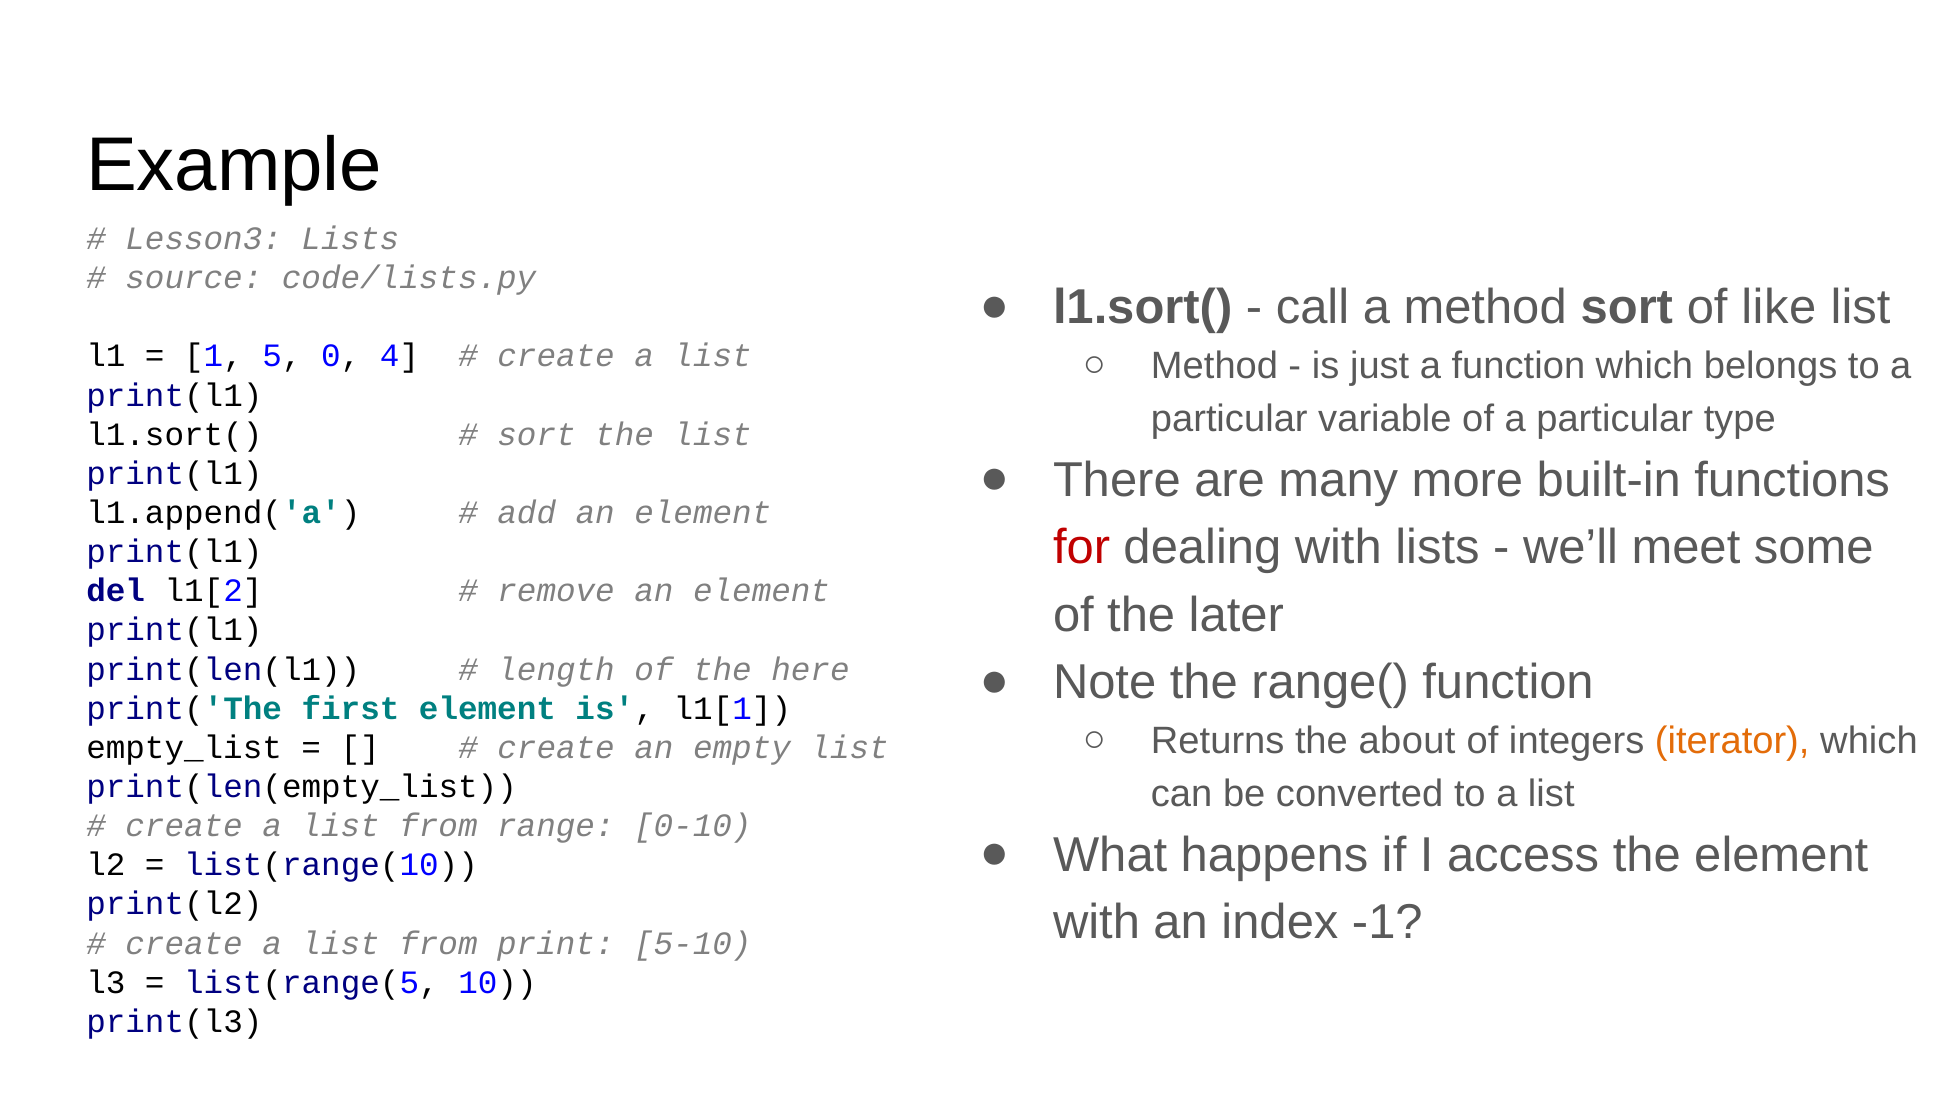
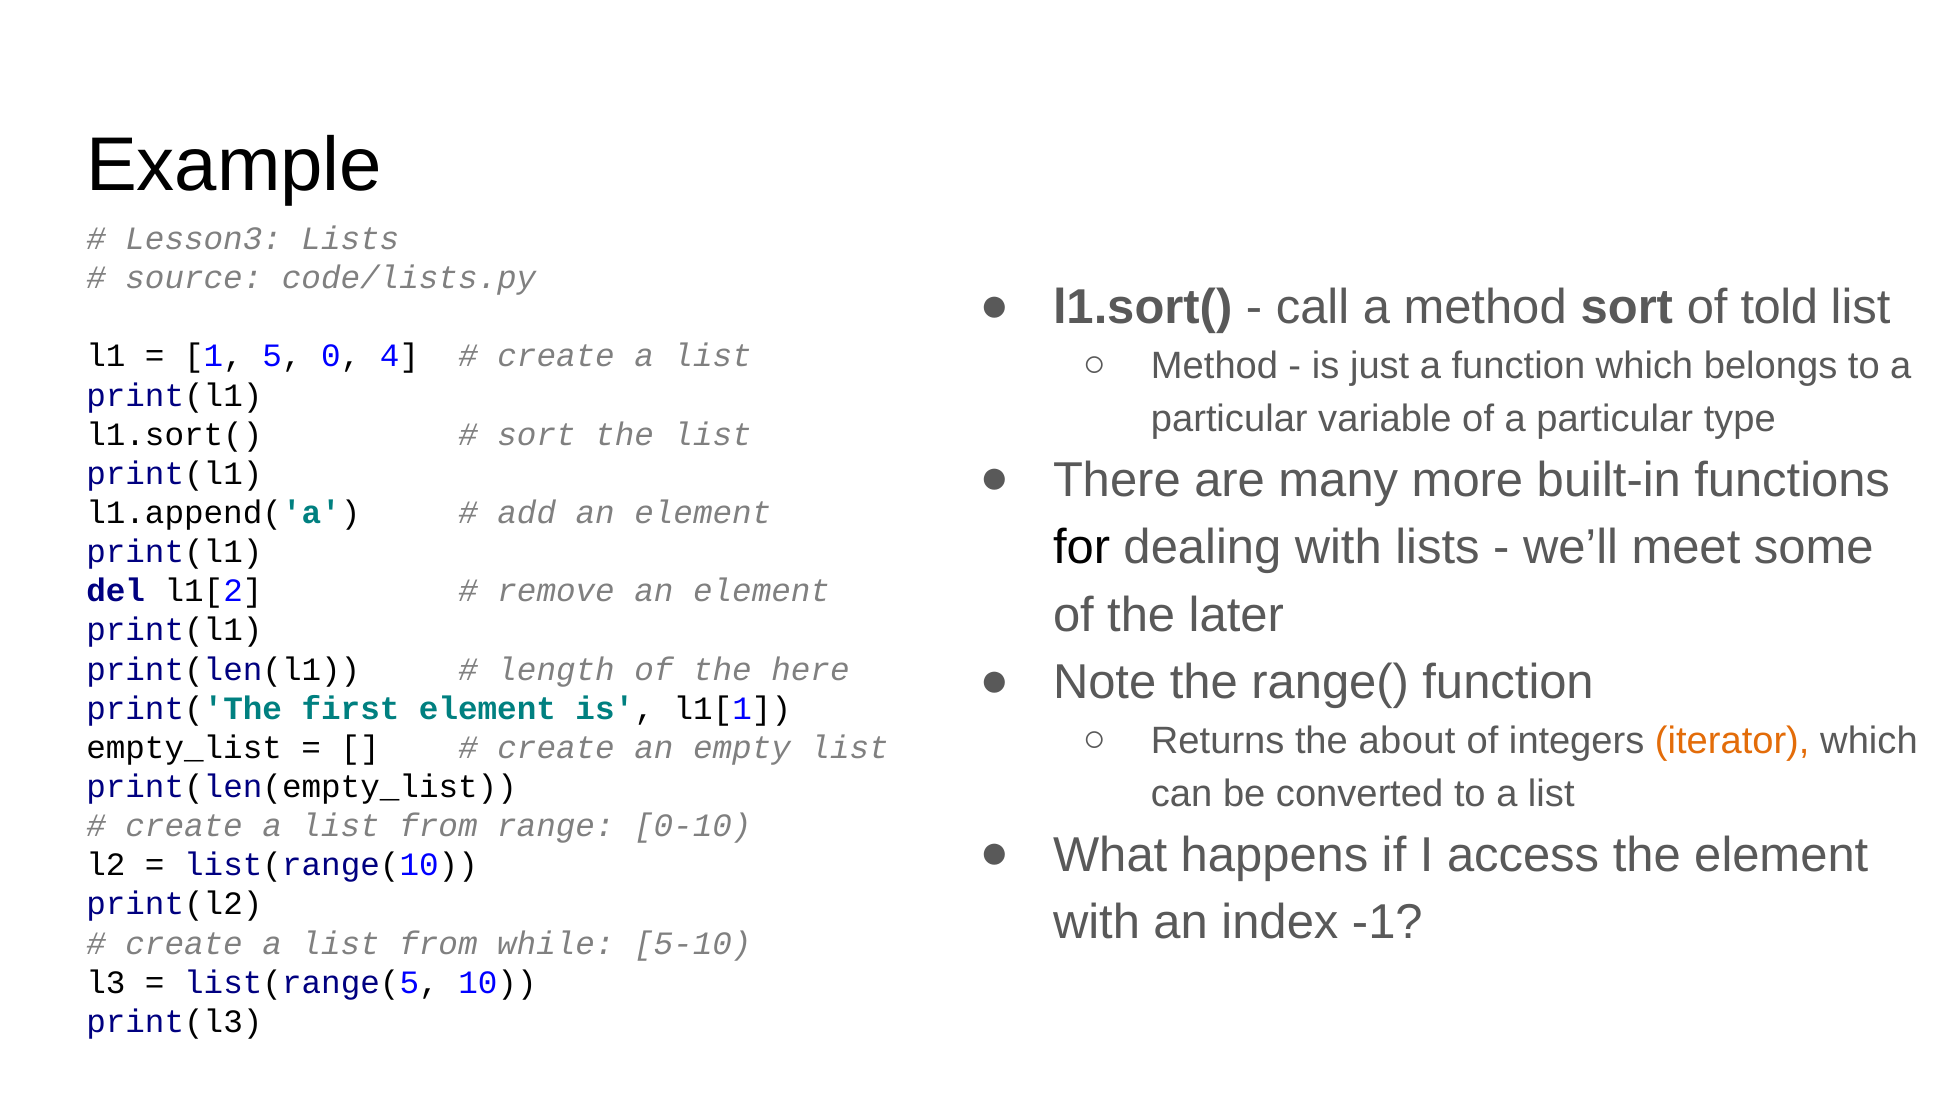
like: like -> told
for colour: red -> black
print: print -> while
